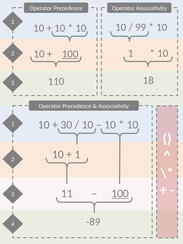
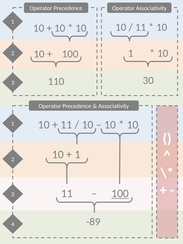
99 at (141, 27): 99 -> 11
100 at (70, 54) underline: present -> none
18: 18 -> 30
30 at (66, 125): 30 -> 11
